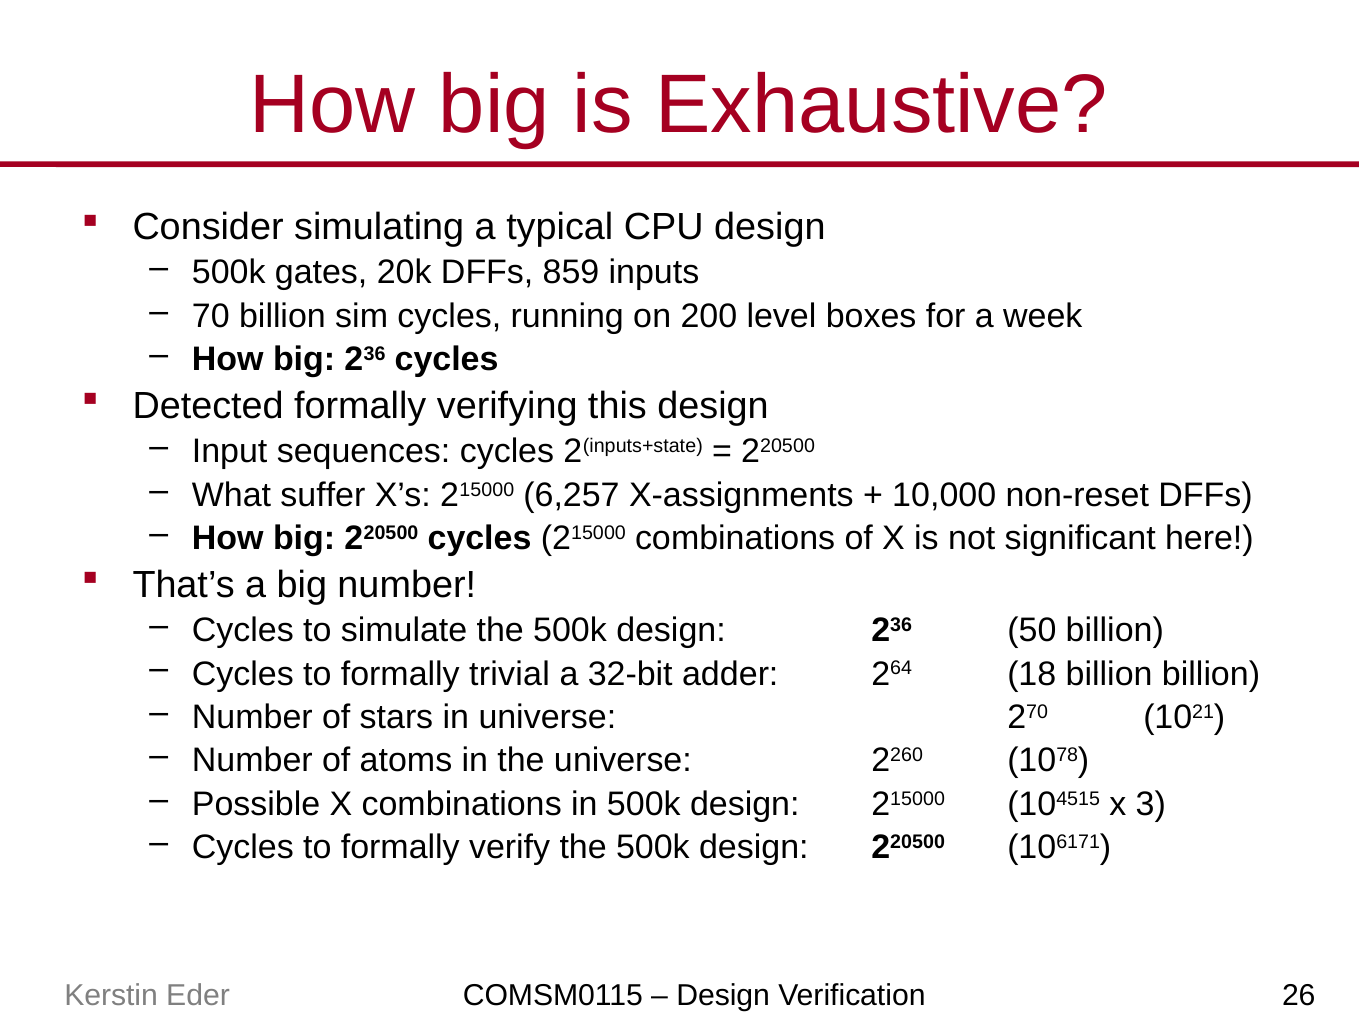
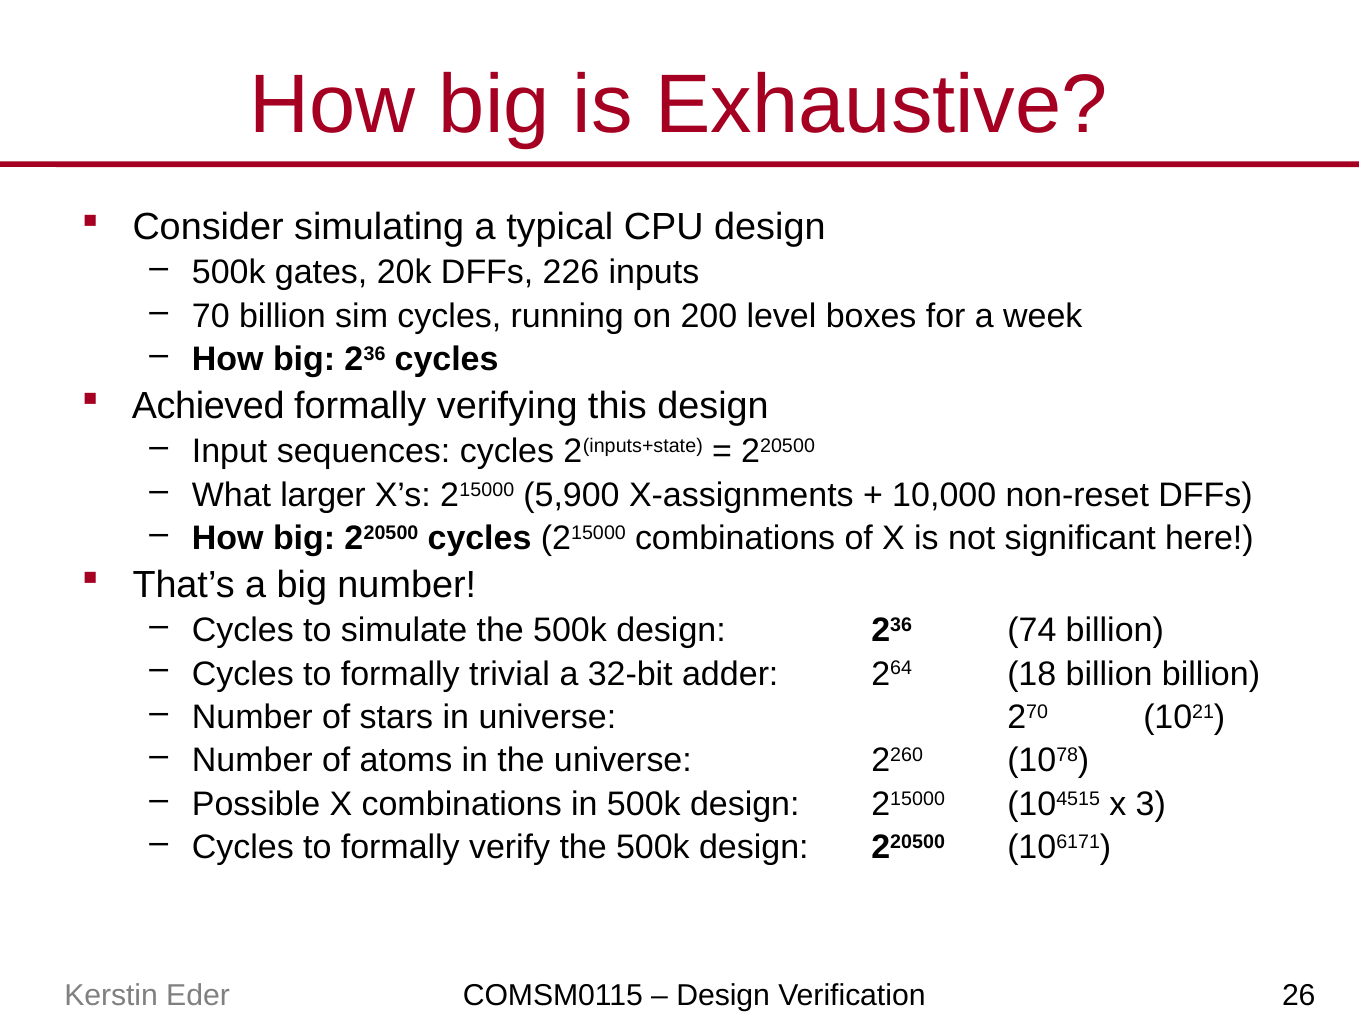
859: 859 -> 226
Detected: Detected -> Achieved
suffer: suffer -> larger
6,257: 6,257 -> 5,900
50: 50 -> 74
